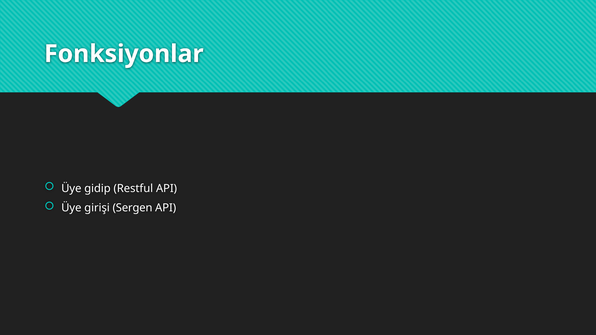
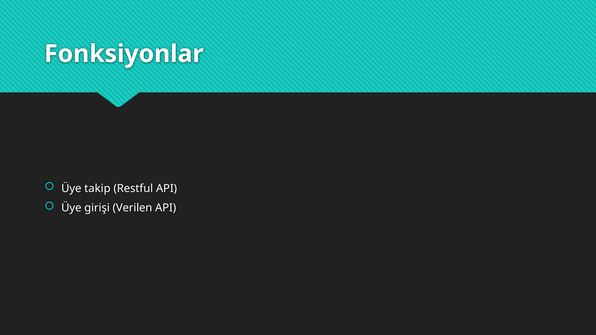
gidip: gidip -> takip
Sergen: Sergen -> Verilen
